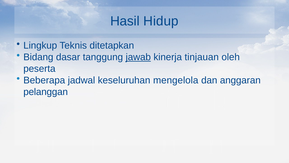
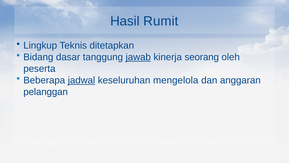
Hidup: Hidup -> Rumit
tinjauan: tinjauan -> seorang
jadwal underline: none -> present
